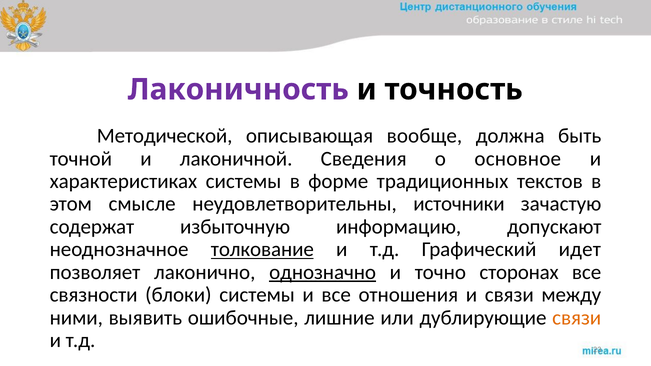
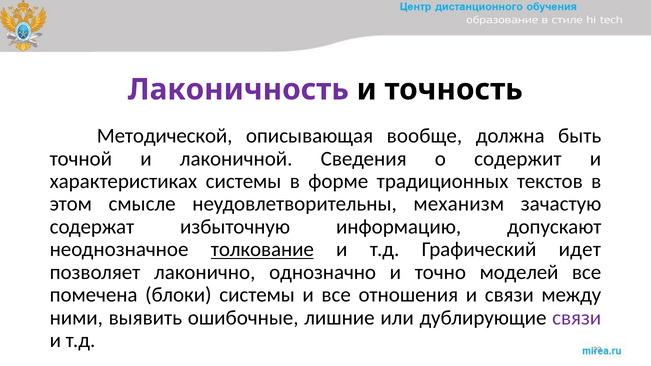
основное: основное -> содержит
источники: источники -> механизм
однозначно underline: present -> none
сторонах: сторонах -> моделей
связности: связности -> помечена
связи at (577, 318) colour: orange -> purple
